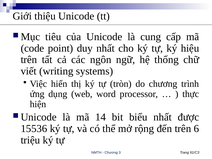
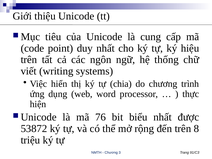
tròn: tròn -> chia
14: 14 -> 76
15536: 15536 -> 53872
6: 6 -> 8
